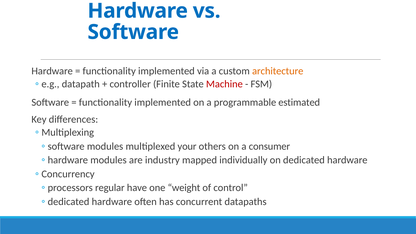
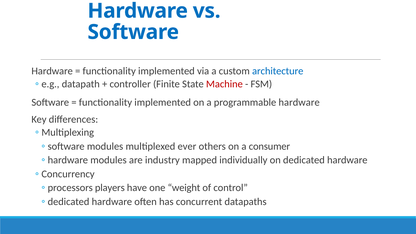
architecture colour: orange -> blue
programmable estimated: estimated -> hardware
your: your -> ever
regular: regular -> players
